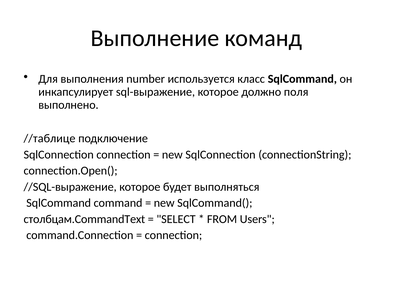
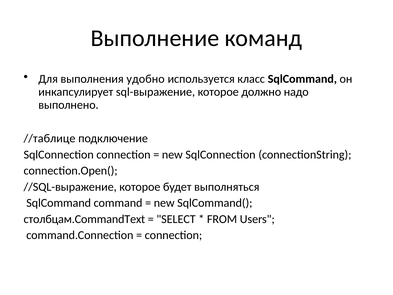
number: number -> удобно
поля: поля -> надо
